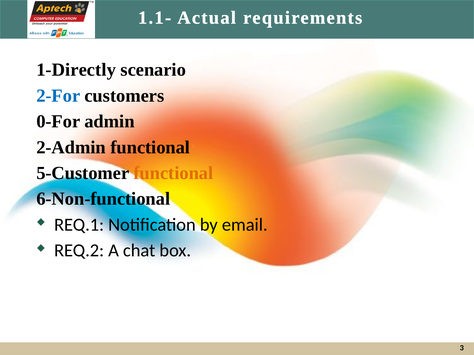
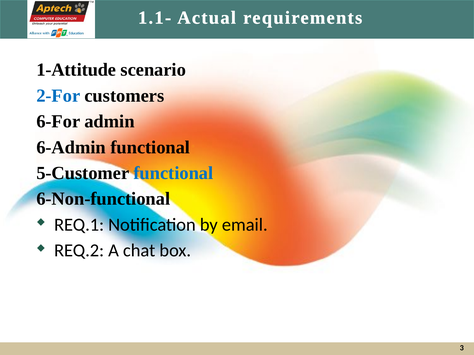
1-Directly: 1-Directly -> 1-Attitude
0-For: 0-For -> 6-For
2-Admin: 2-Admin -> 6-Admin
functional at (173, 173) colour: orange -> blue
